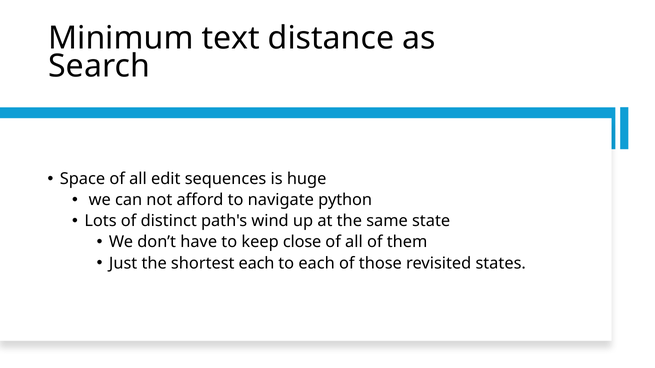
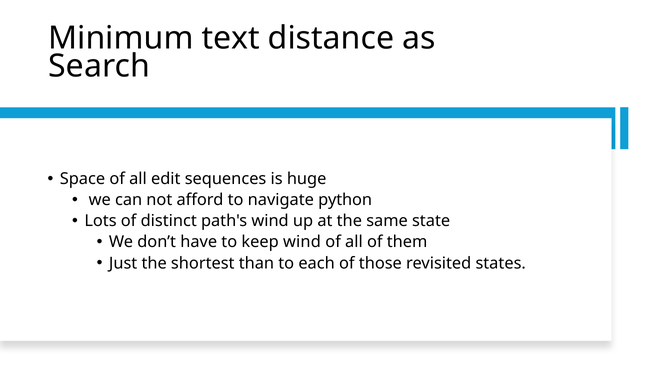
keep close: close -> wind
shortest each: each -> than
